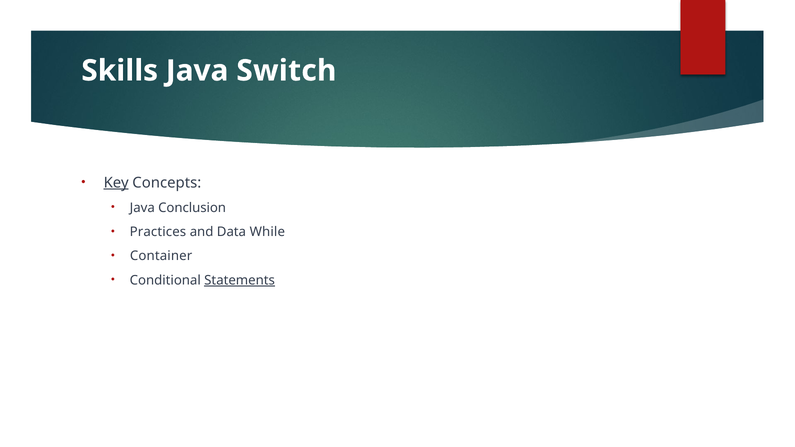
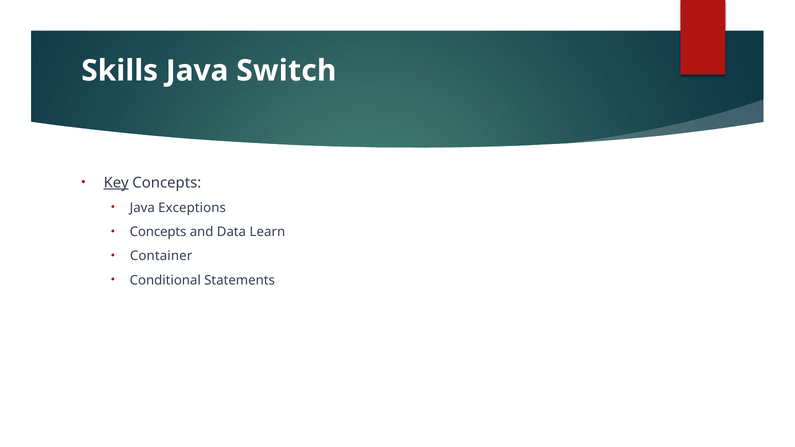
Conclusion: Conclusion -> Exceptions
Practices at (158, 232): Practices -> Concepts
While: While -> Learn
Statements underline: present -> none
